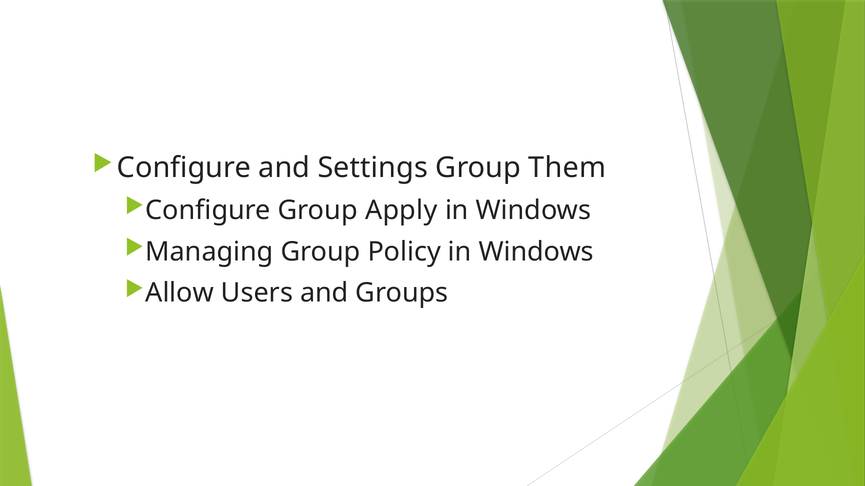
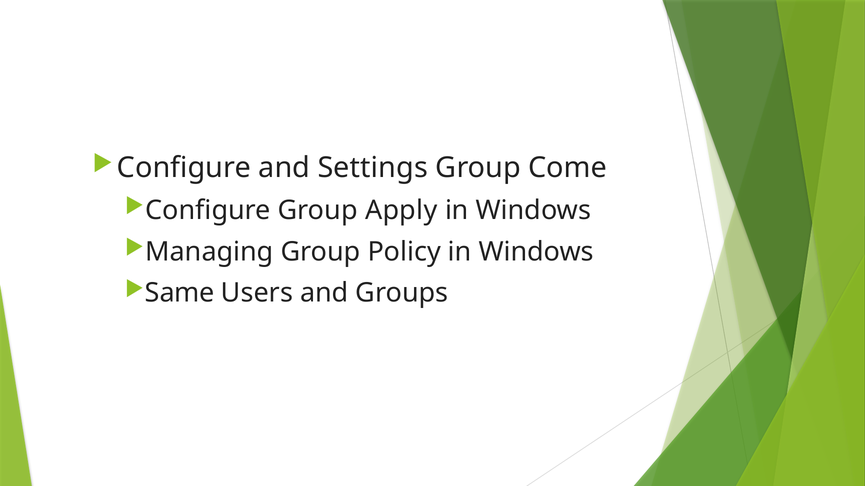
Them: Them -> Come
Allow: Allow -> Same
